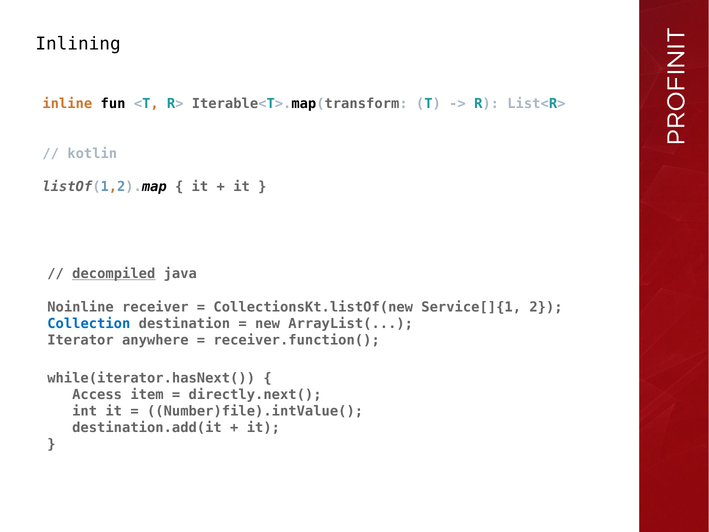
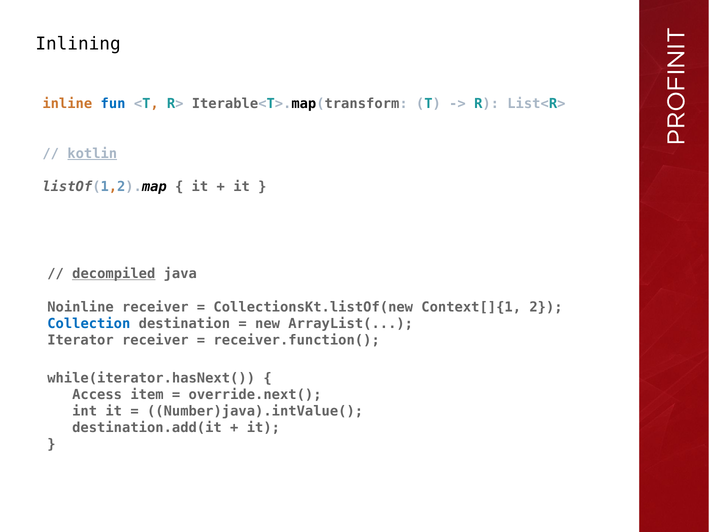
fun colour: black -> blue
kotlin underline: none -> present
Service[]{1: Service[]{1 -> Context[]{1
Iterator anywhere: anywhere -> receiver
directly.next(: directly.next( -> override.next(
Number)file).intValue(: Number)file).intValue( -> Number)java).intValue(
